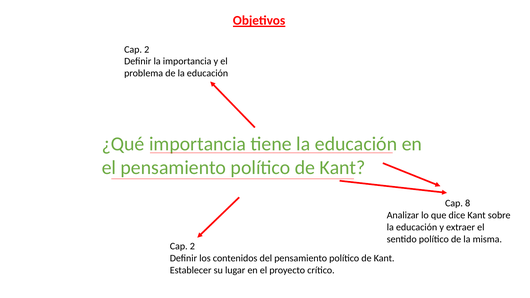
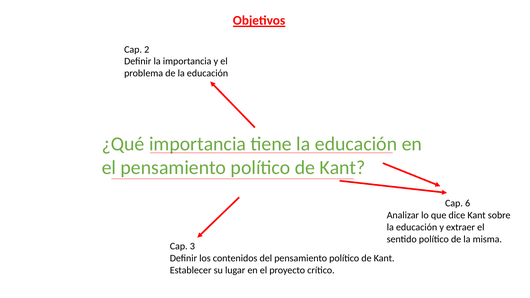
8: 8 -> 6
2 at (192, 246): 2 -> 3
